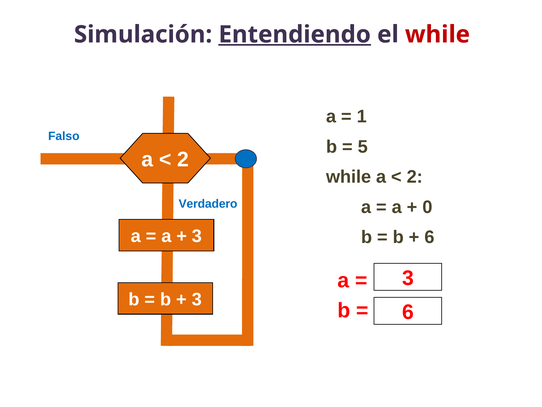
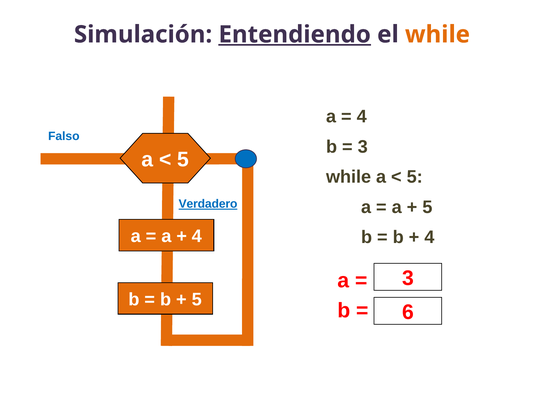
while at (437, 34) colour: red -> orange
1 at (362, 117): 1 -> 4
5 at (363, 147): 5 -> 3
2 at (183, 159): 2 -> 5
2 at (415, 177): 2 -> 5
Verdadero underline: none -> present
0 at (427, 207): 0 -> 5
3 at (197, 236): 3 -> 4
6 at (429, 237): 6 -> 4
3 at (197, 299): 3 -> 5
